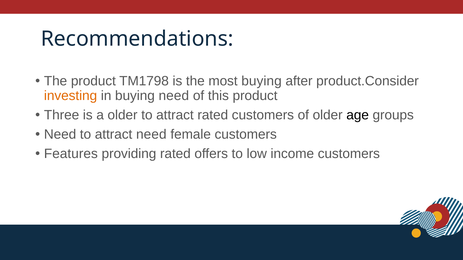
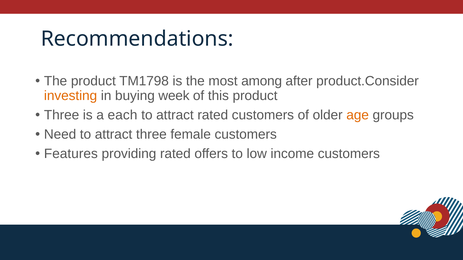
most buying: buying -> among
buying need: need -> week
a older: older -> each
age colour: black -> orange
attract need: need -> three
